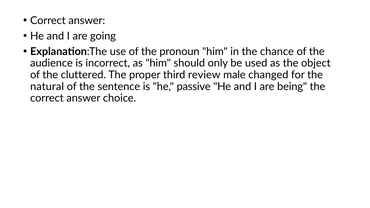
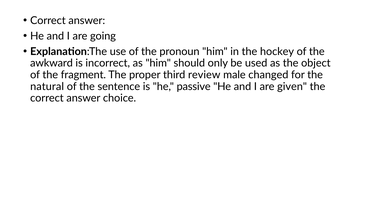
chance: chance -> hockey
audience: audience -> awkward
cluttered: cluttered -> fragment
being: being -> given
